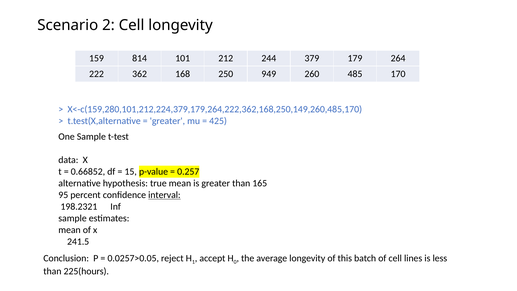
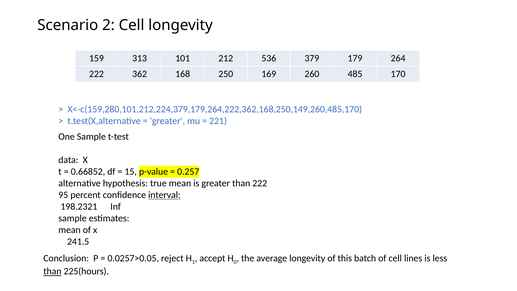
814: 814 -> 313
244: 244 -> 536
949: 949 -> 169
425: 425 -> 221
than 165: 165 -> 222
than at (52, 271) underline: none -> present
